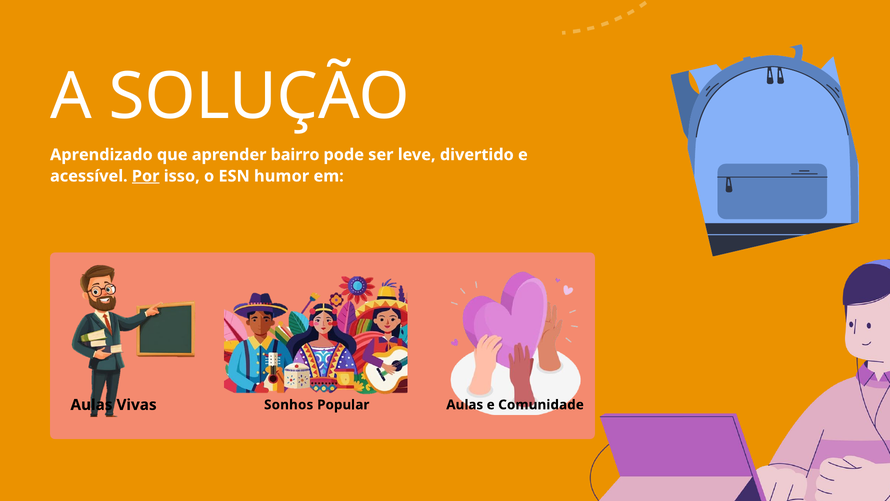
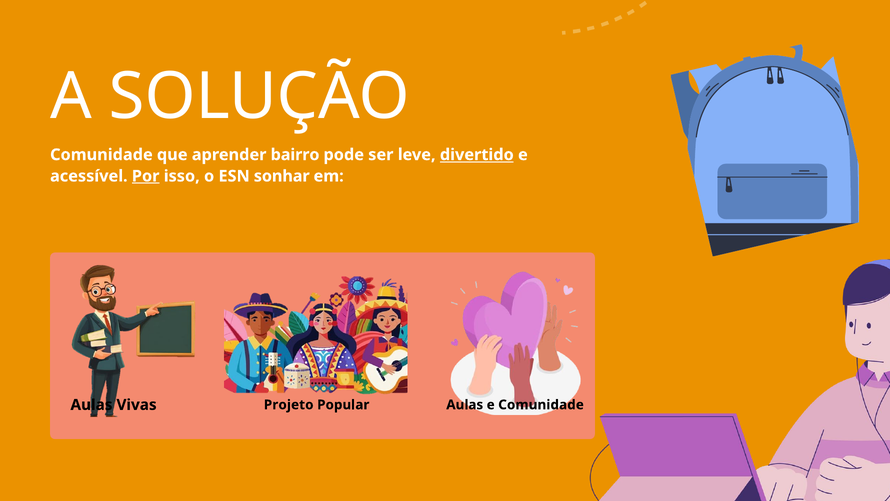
Aprendizado at (101, 155): Aprendizado -> Comunidade
divertido underline: none -> present
humor: humor -> sonhar
Sonhos: Sonhos -> Projeto
